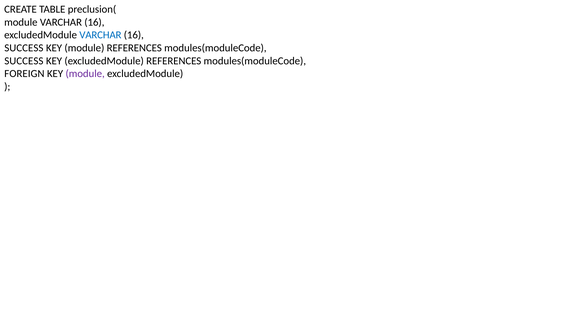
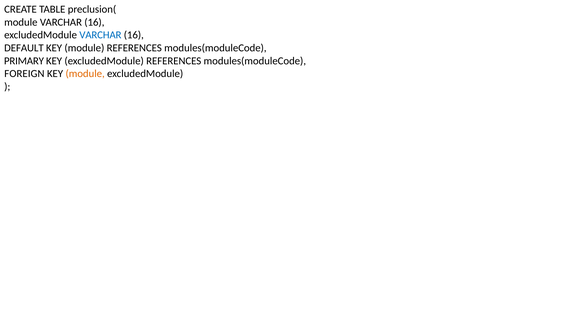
SUCCESS at (24, 48): SUCCESS -> DEFAULT
SUCCESS at (24, 61): SUCCESS -> PRIMARY
module at (85, 74) colour: purple -> orange
